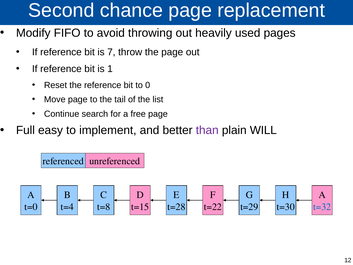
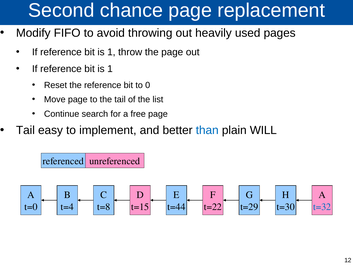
7 at (111, 52): 7 -> 1
Full at (25, 130): Full -> Tail
than colour: purple -> blue
t=28: t=28 -> t=44
